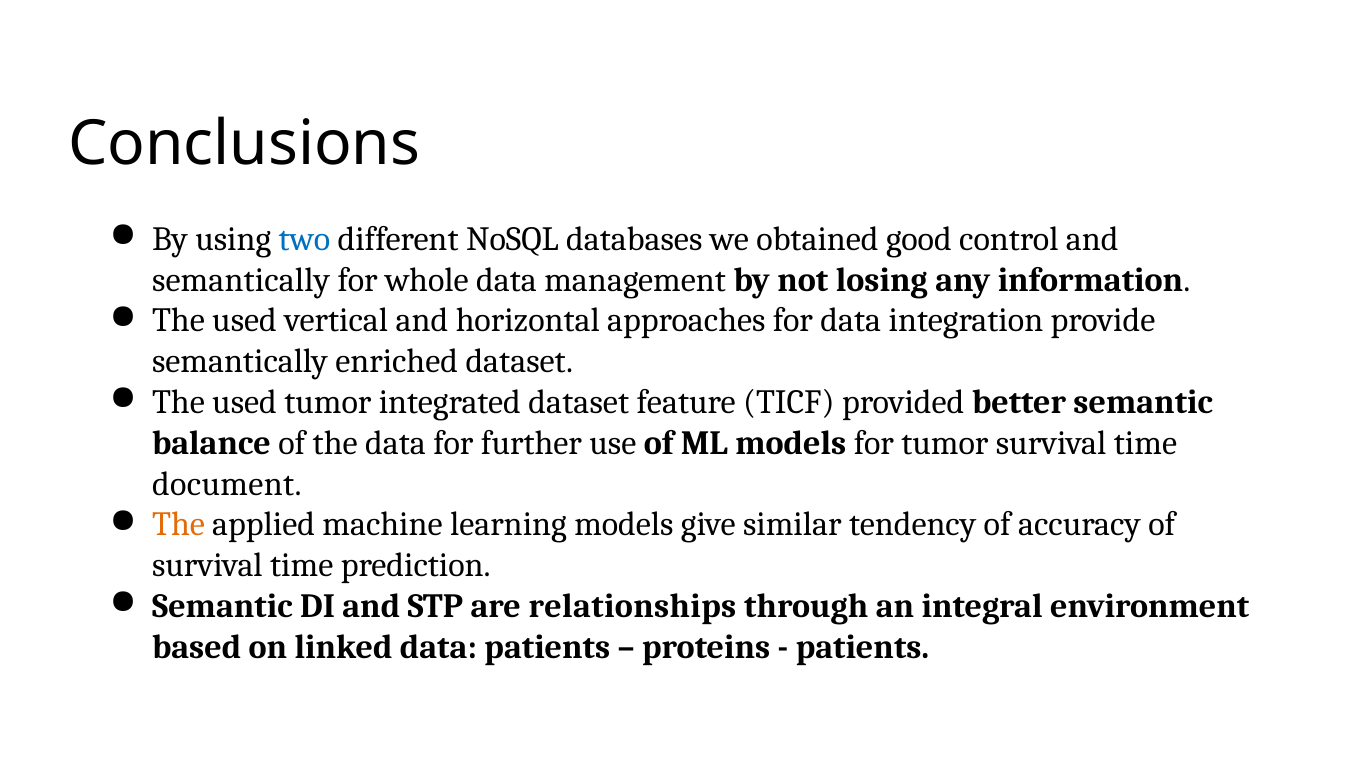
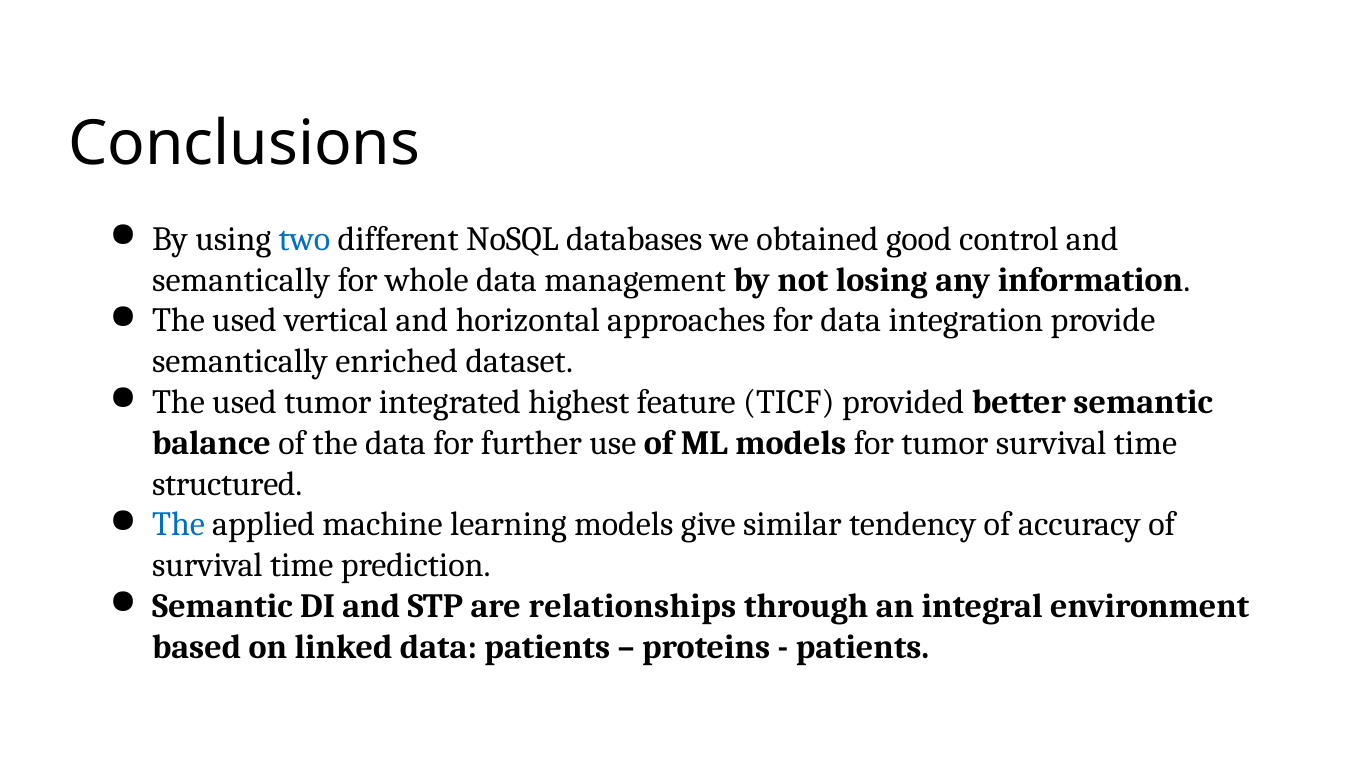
integrated dataset: dataset -> highest
document: document -> structured
The at (178, 525) colour: orange -> blue
